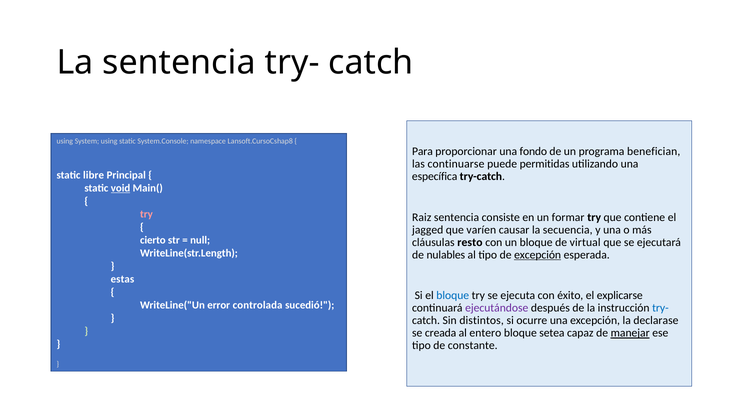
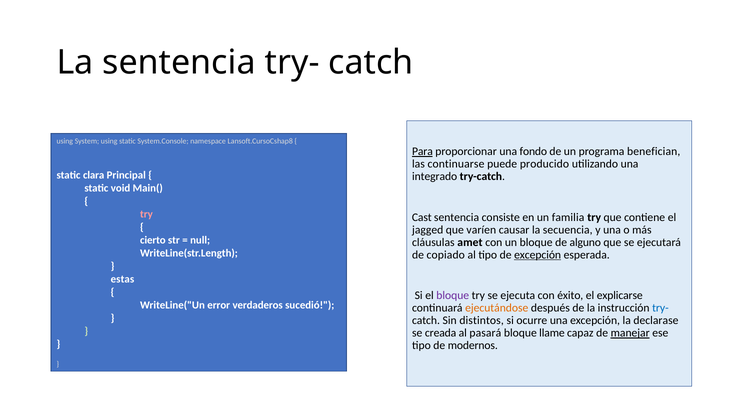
Para underline: none -> present
permitidas: permitidas -> producido
libre: libre -> clara
específica: específica -> integrado
void underline: present -> none
Raiz: Raiz -> Cast
formar: formar -> familia
resto: resto -> amet
virtual: virtual -> alguno
nulables: nulables -> copiado
bloque at (453, 295) colour: blue -> purple
controlada: controlada -> verdaderos
ejecutándose colour: purple -> orange
entero: entero -> pasará
setea: setea -> llame
constante: constante -> modernos
